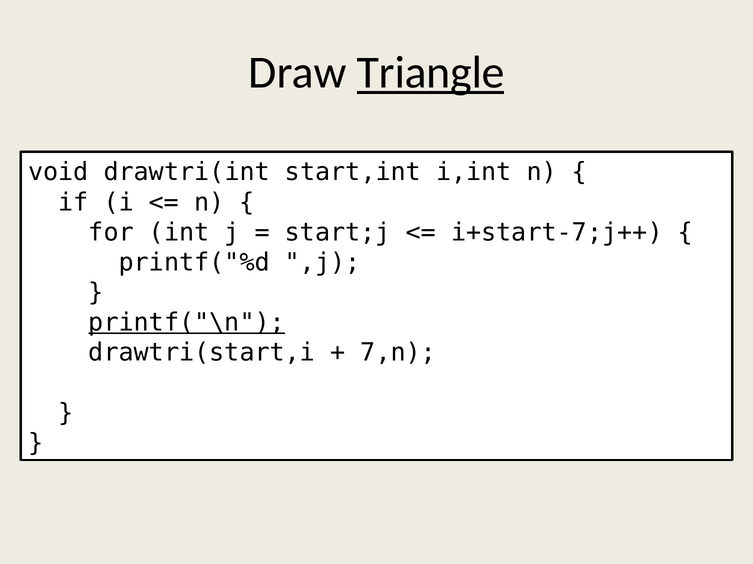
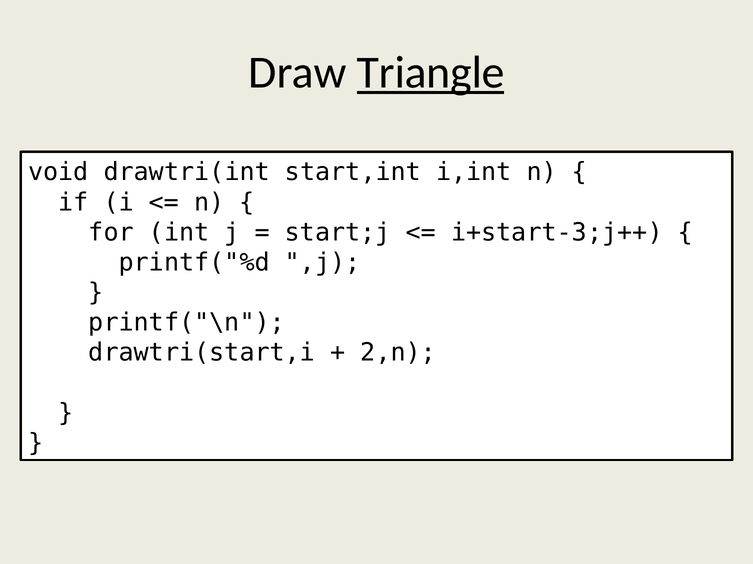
i+start-7;j++: i+start-7;j++ -> i+start-3;j++
printf("\n underline: present -> none
7,n: 7,n -> 2,n
